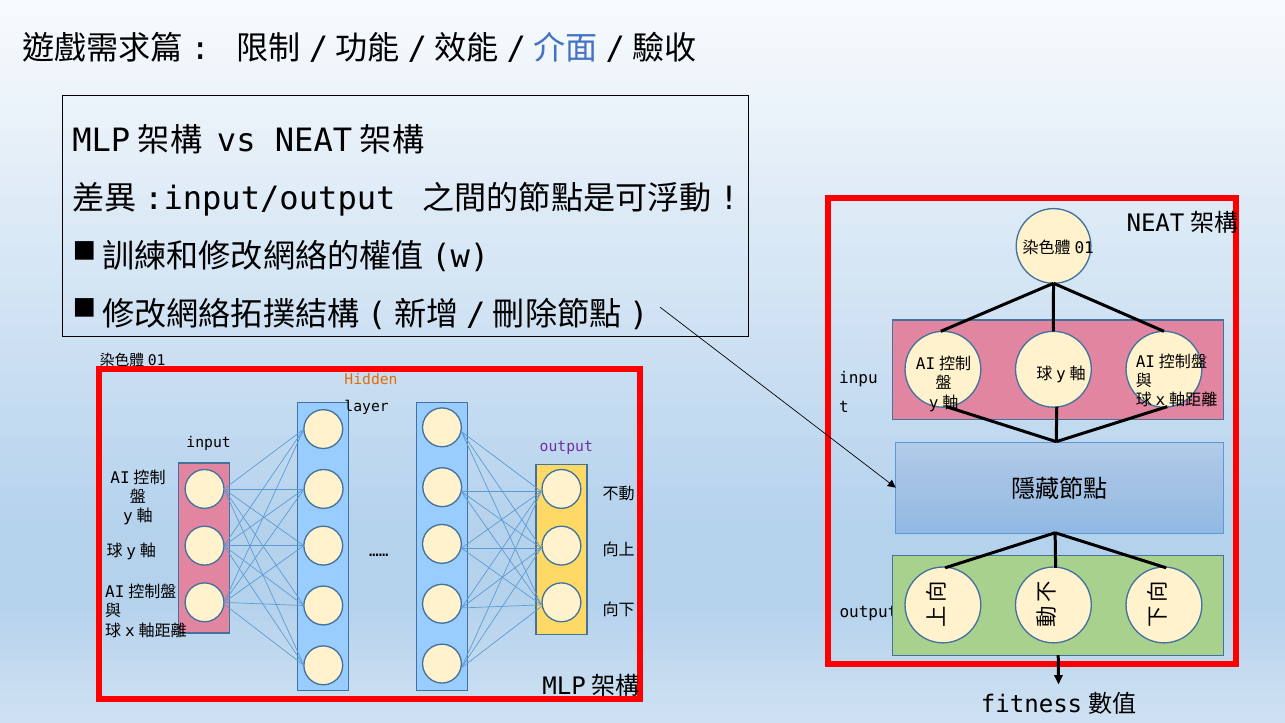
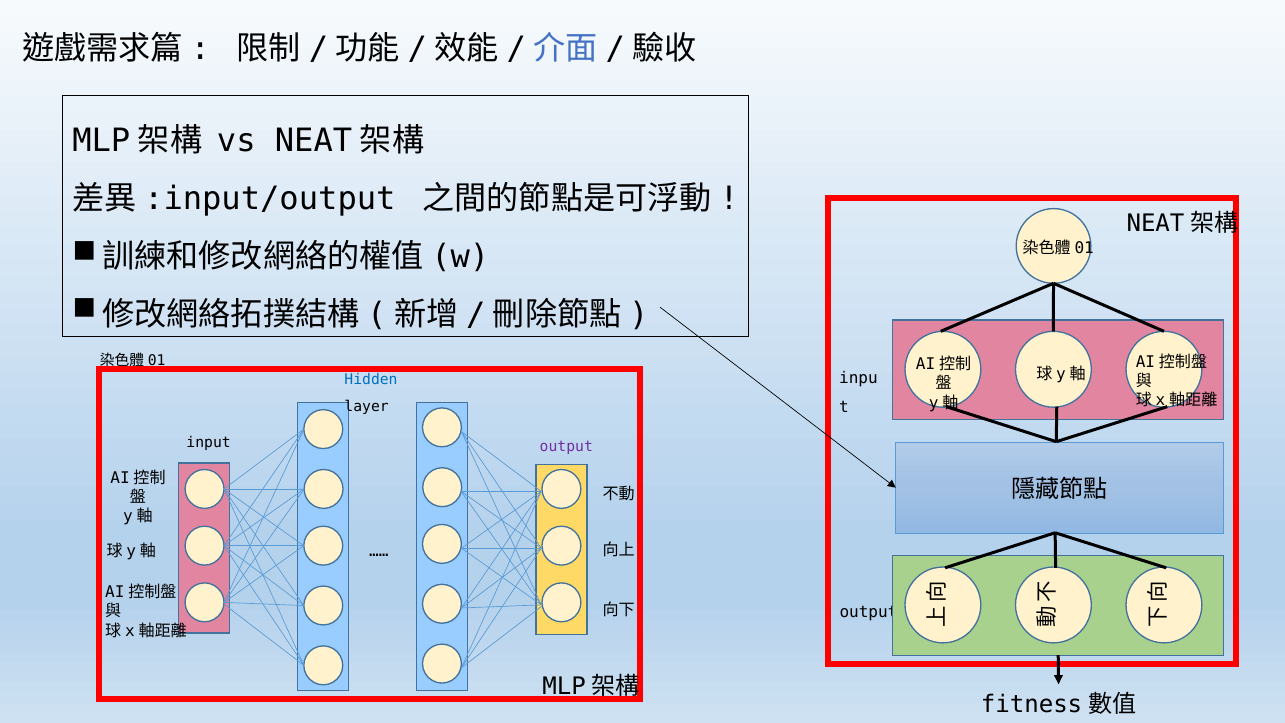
Hidden colour: orange -> blue
